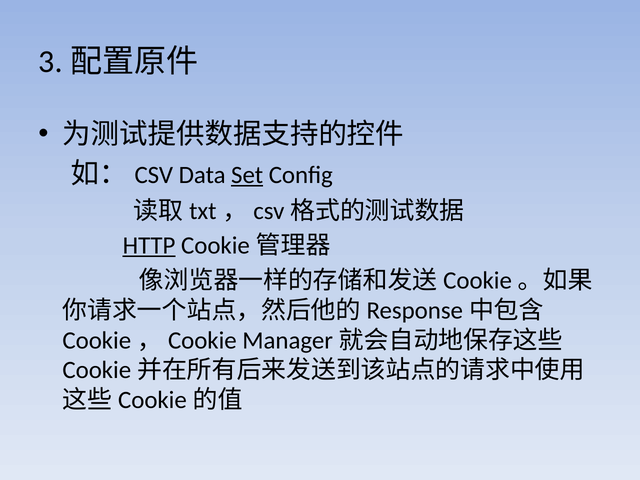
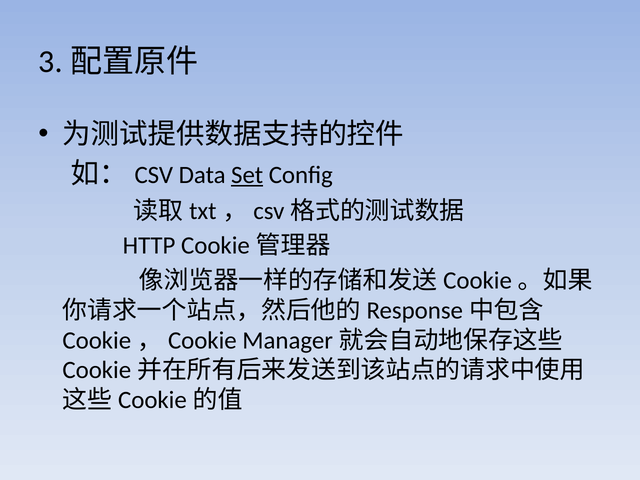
HTTP underline: present -> none
